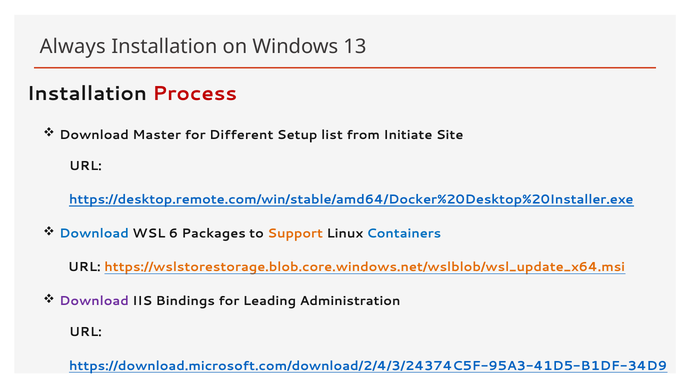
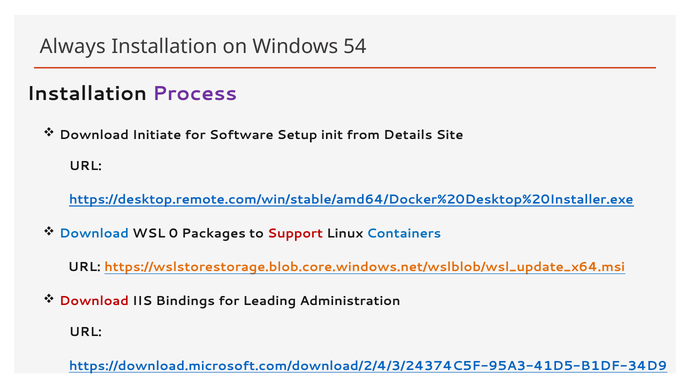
13: 13 -> 54
Process colour: red -> purple
Master: Master -> Initiate
Different: Different -> Software
list: list -> init
Initiate: Initiate -> Details
6: 6 -> 0
Support colour: orange -> red
Download at (94, 301) colour: purple -> red
